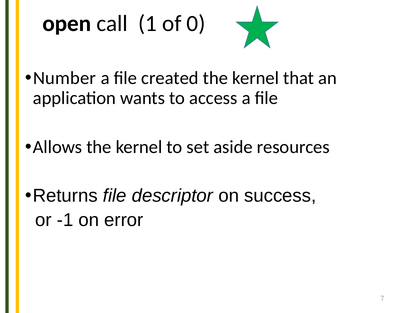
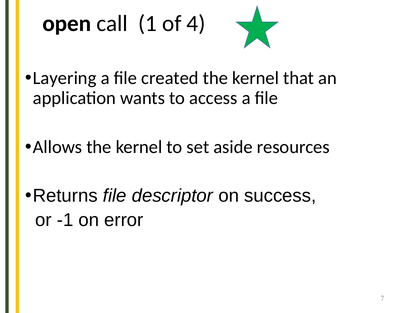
0: 0 -> 4
Number: Number -> Layering
